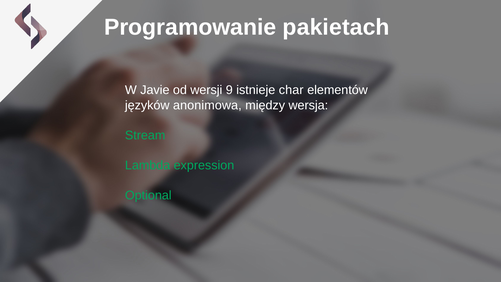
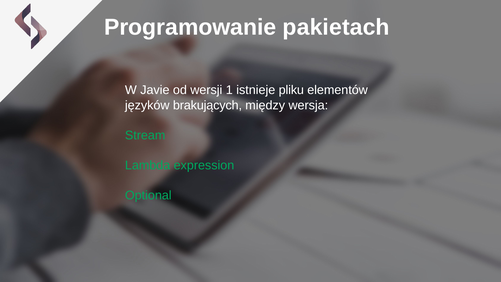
9: 9 -> 1
char: char -> pliku
anonimowa: anonimowa -> brakujących
